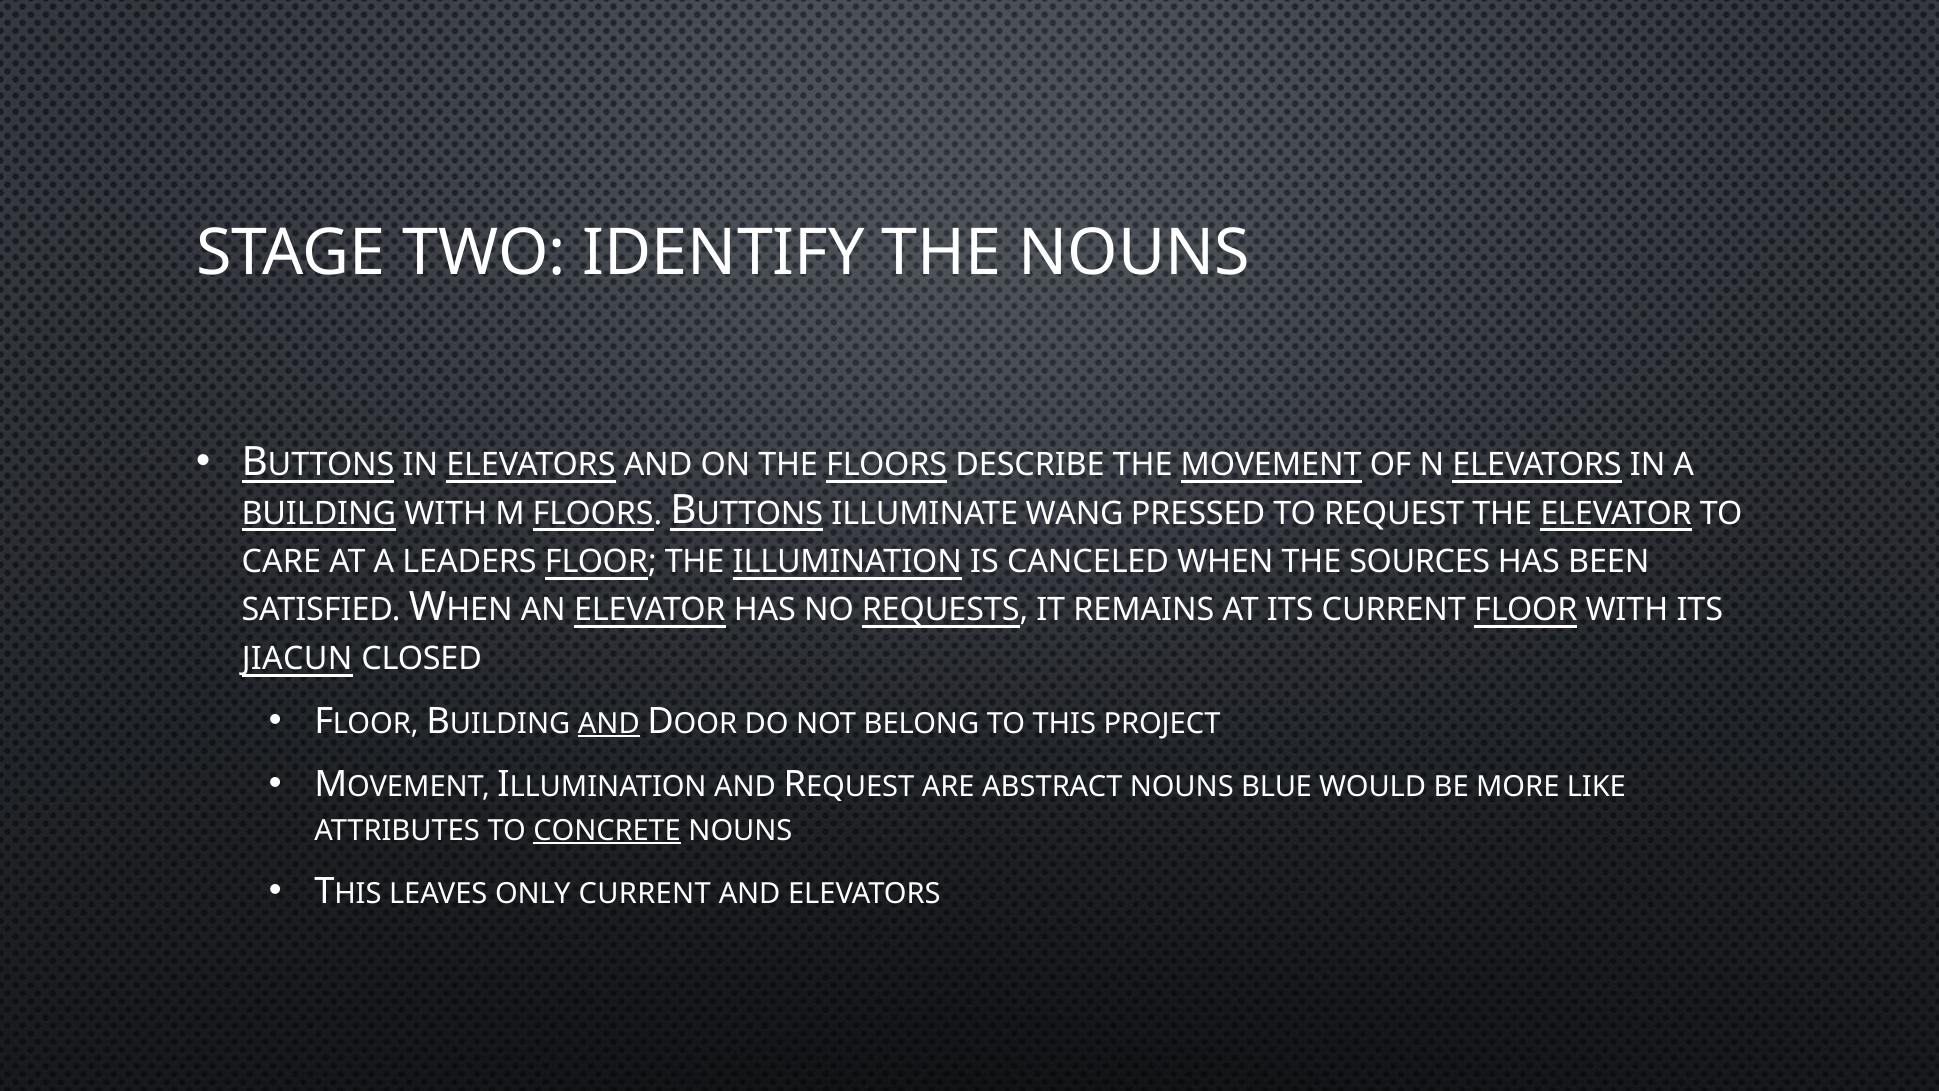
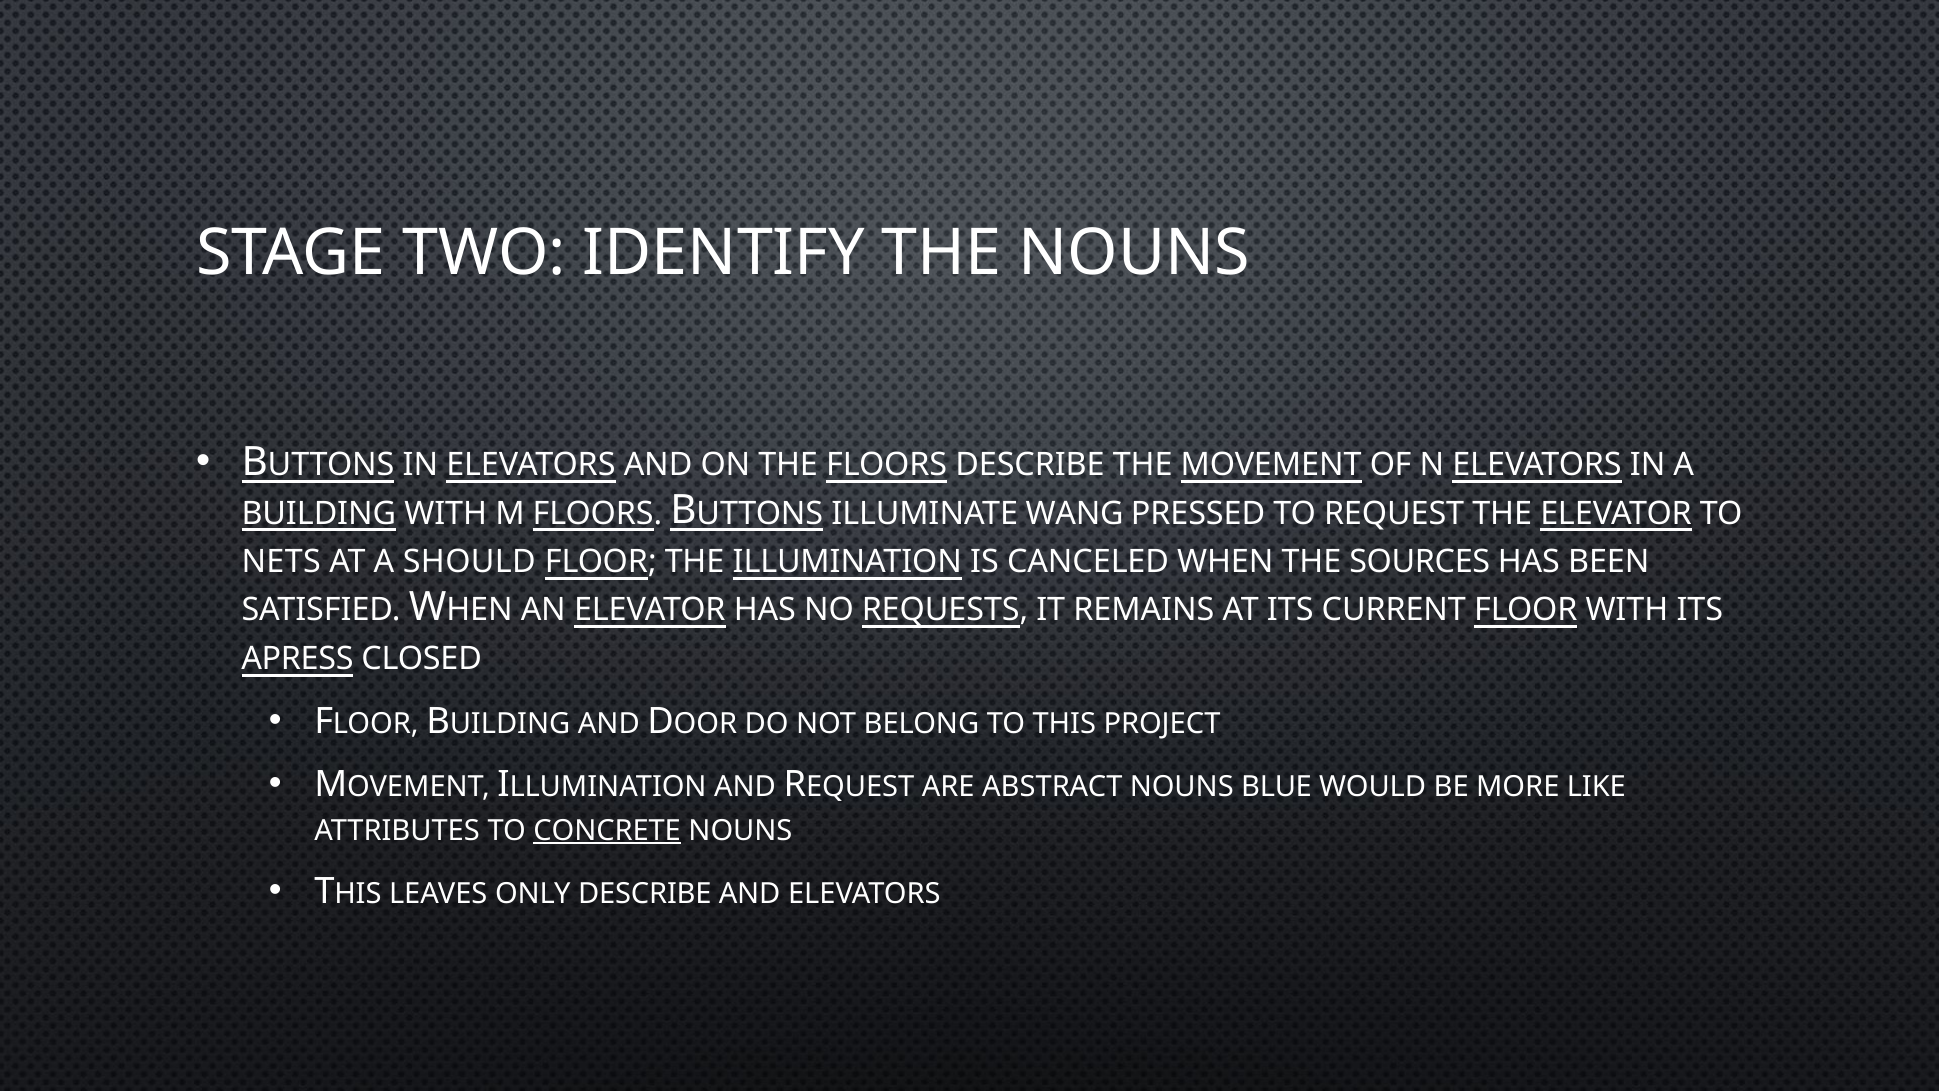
CARE: CARE -> NETS
LEADERS: LEADERS -> SHOULD
JIACUN: JIACUN -> APRESS
AND at (609, 724) underline: present -> none
ONLY CURRENT: CURRENT -> DESCRIBE
